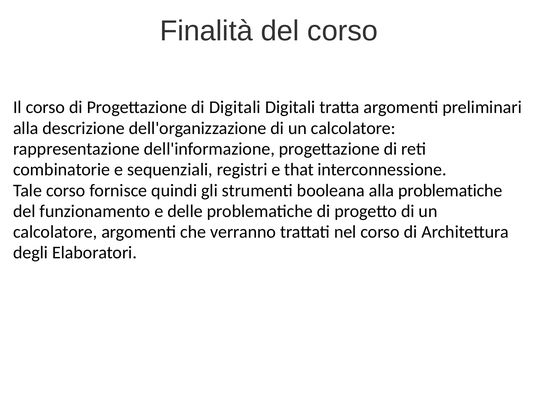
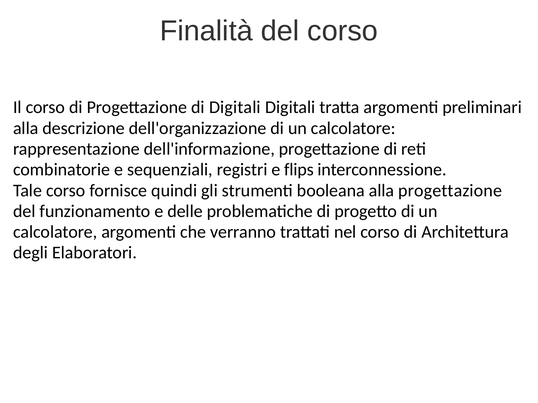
that: that -> flips
alla problematiche: problematiche -> progettazione
